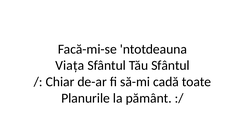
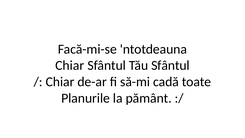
Viața at (70, 65): Viața -> Chiar
